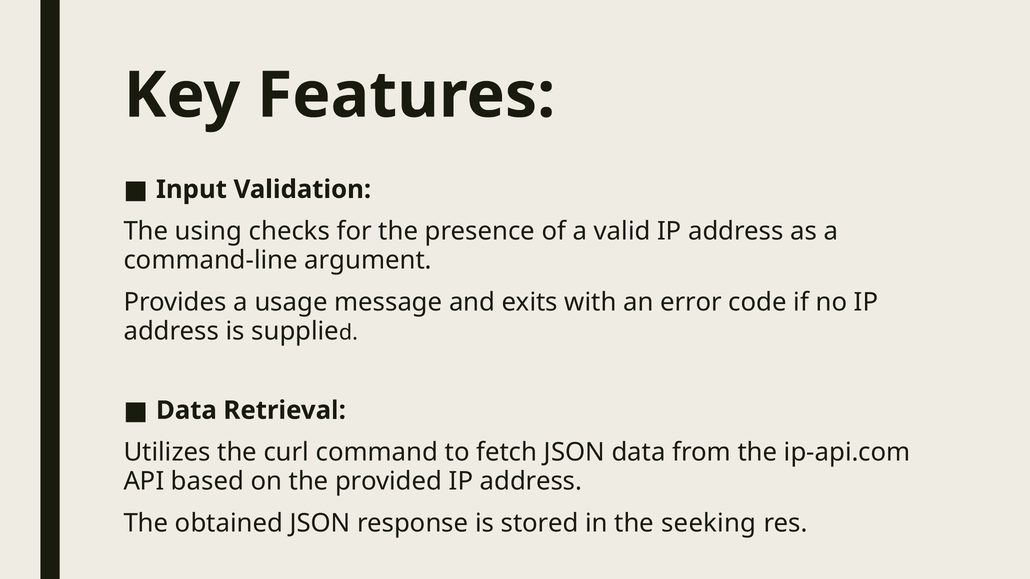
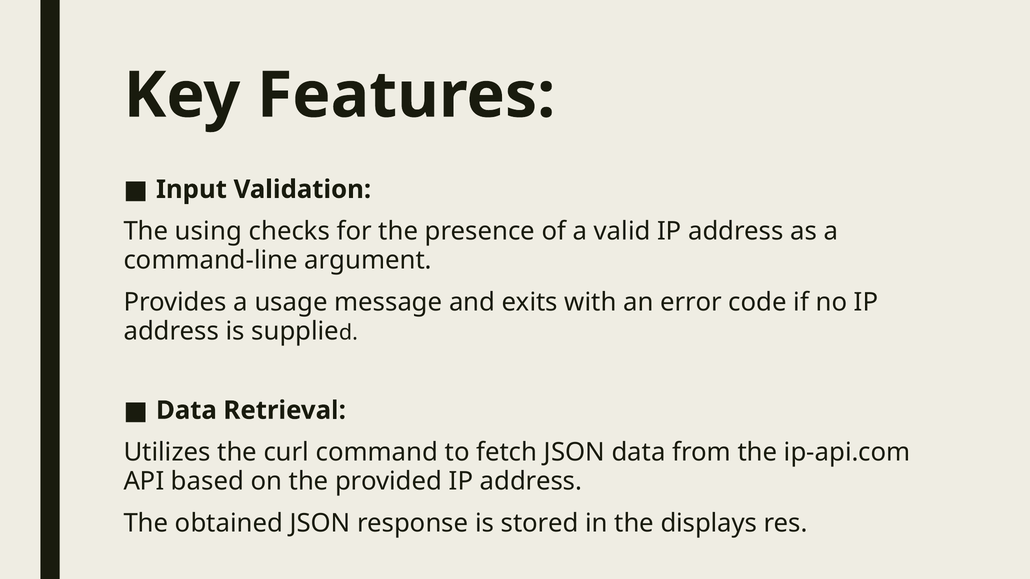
seeking: seeking -> displays
